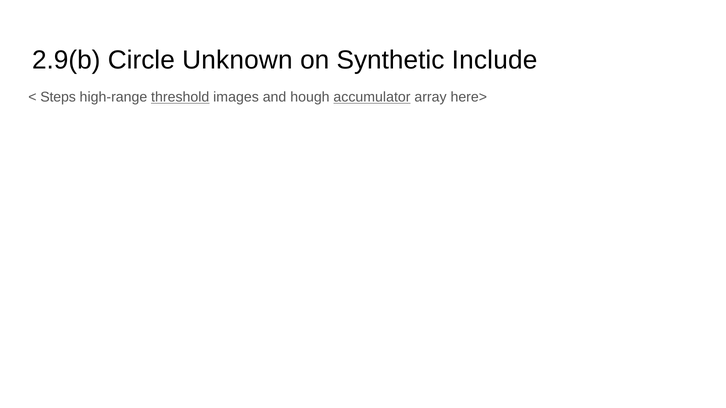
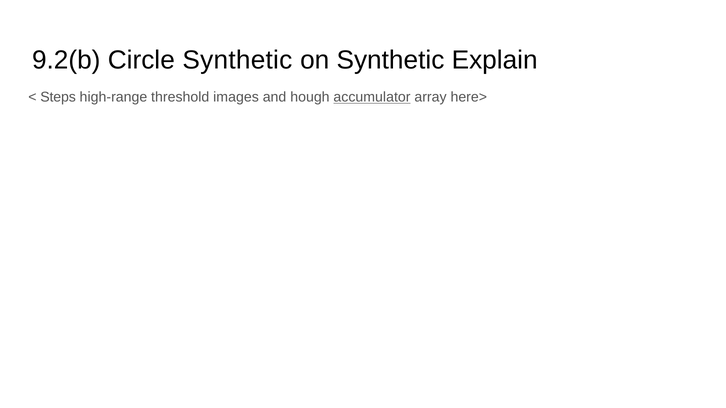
2.9(b: 2.9(b -> 9.2(b
Circle Unknown: Unknown -> Synthetic
Include: Include -> Explain
threshold underline: present -> none
